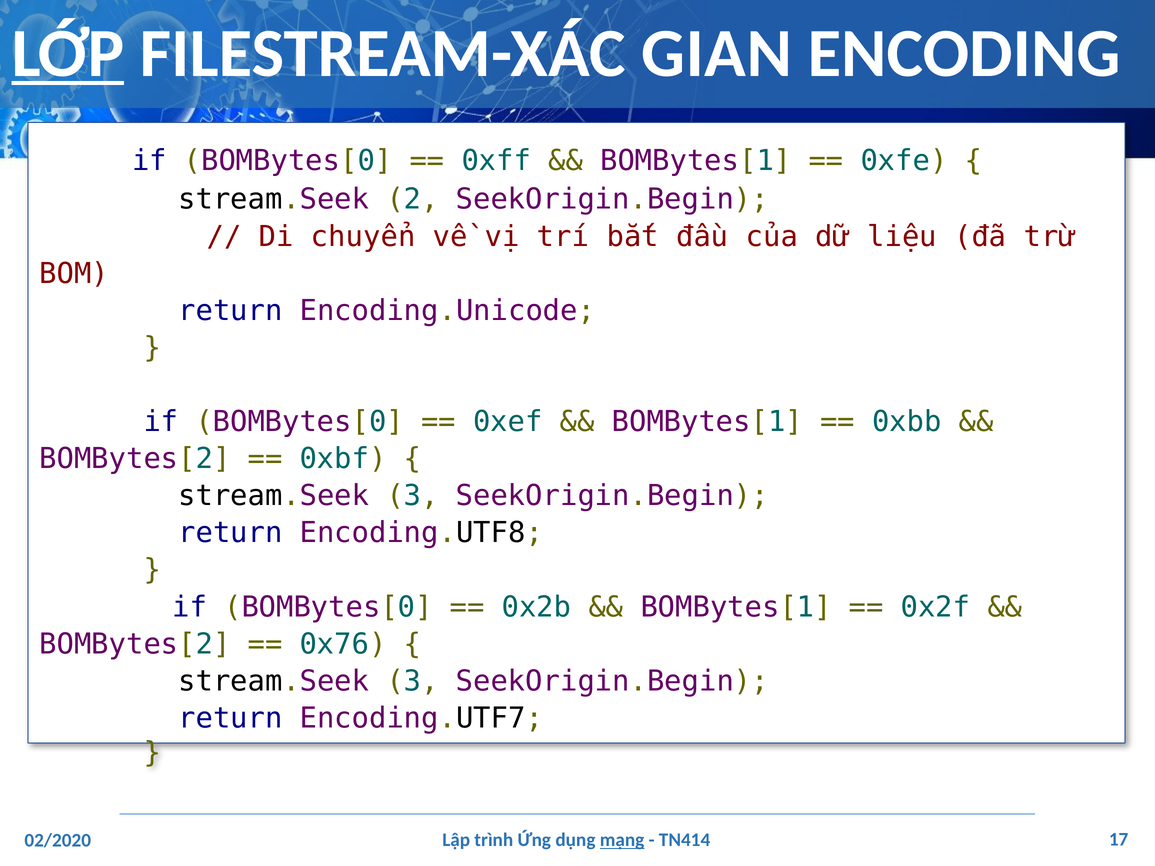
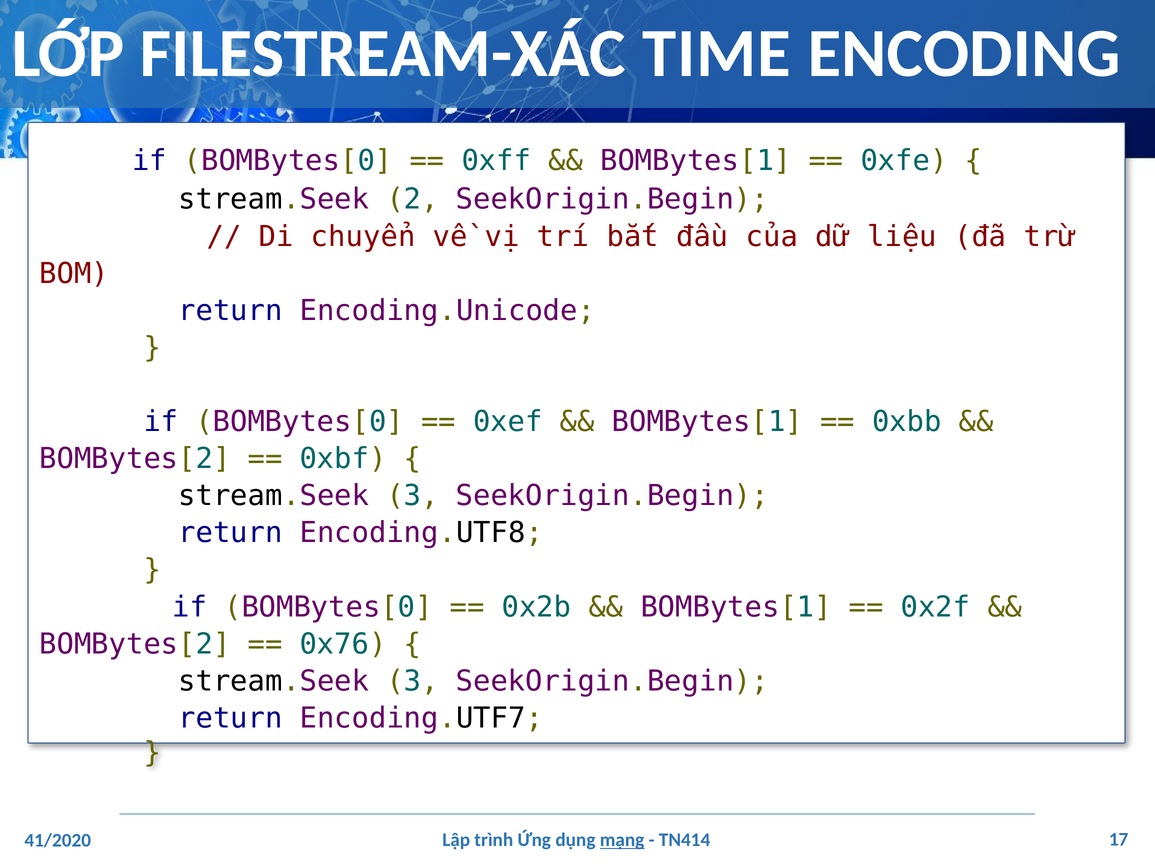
LỚP underline: present -> none
GIAN: GIAN -> TIME
02/2020: 02/2020 -> 41/2020
